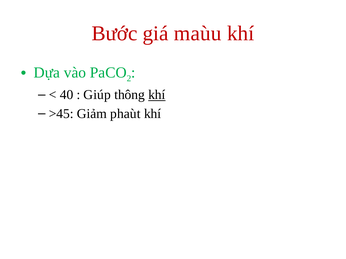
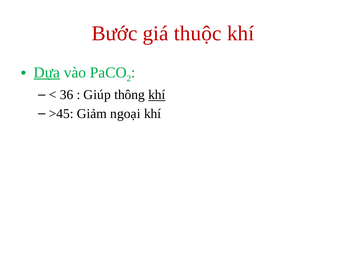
maùu: maùu -> thuộc
Dựa underline: none -> present
40: 40 -> 36
phaùt: phaùt -> ngoại
